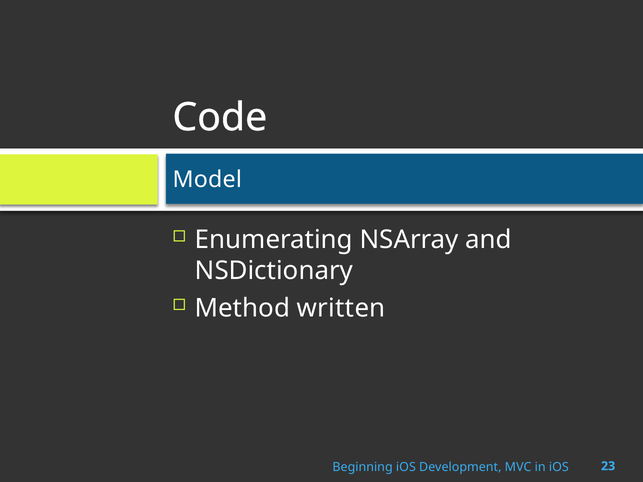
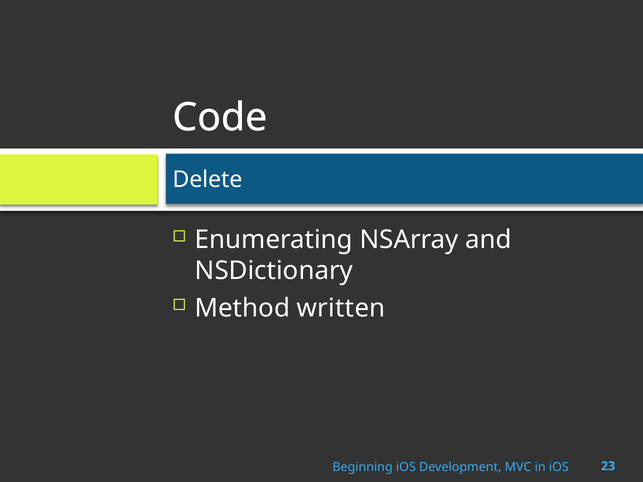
Model: Model -> Delete
